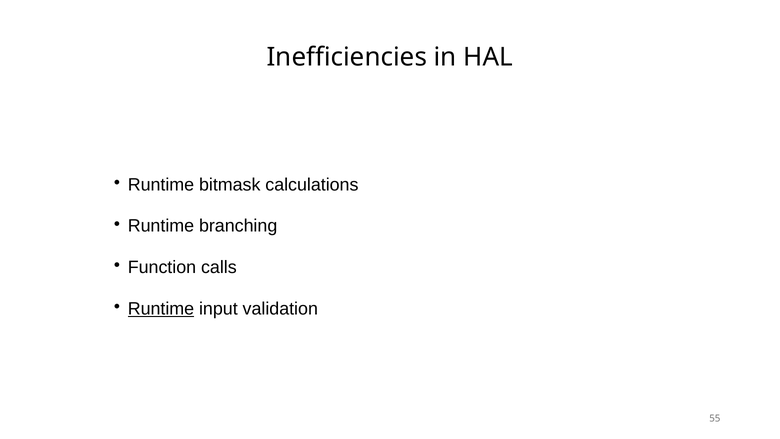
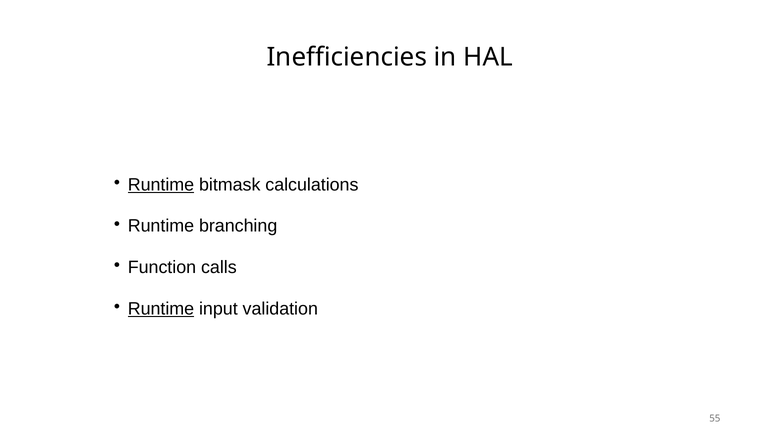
Runtime at (161, 185) underline: none -> present
